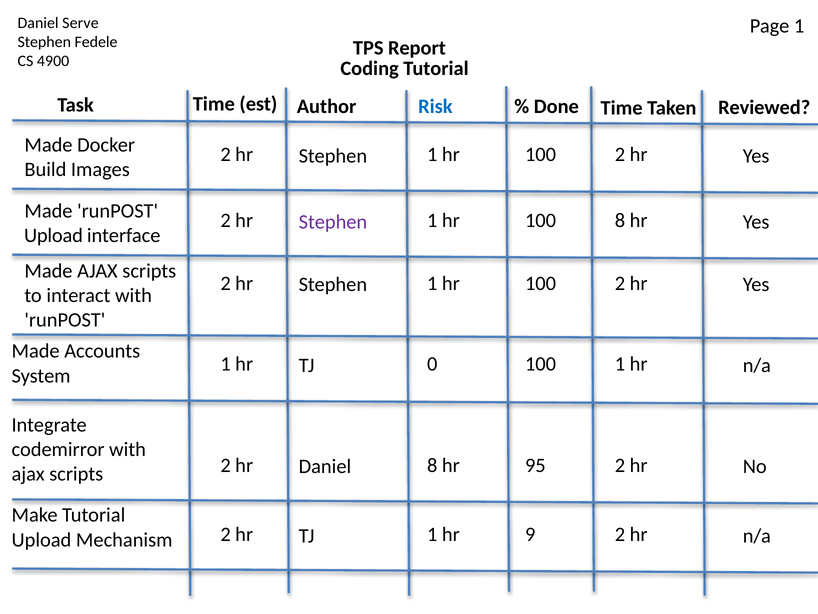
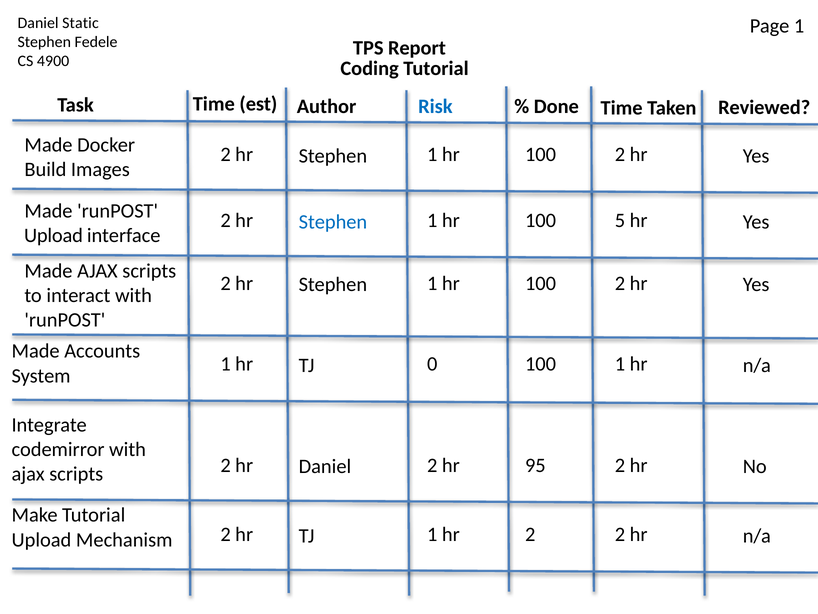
Serve: Serve -> Static
Stephen at (333, 222) colour: purple -> blue
100 8: 8 -> 5
Daniel 8: 8 -> 2
hr 9: 9 -> 2
